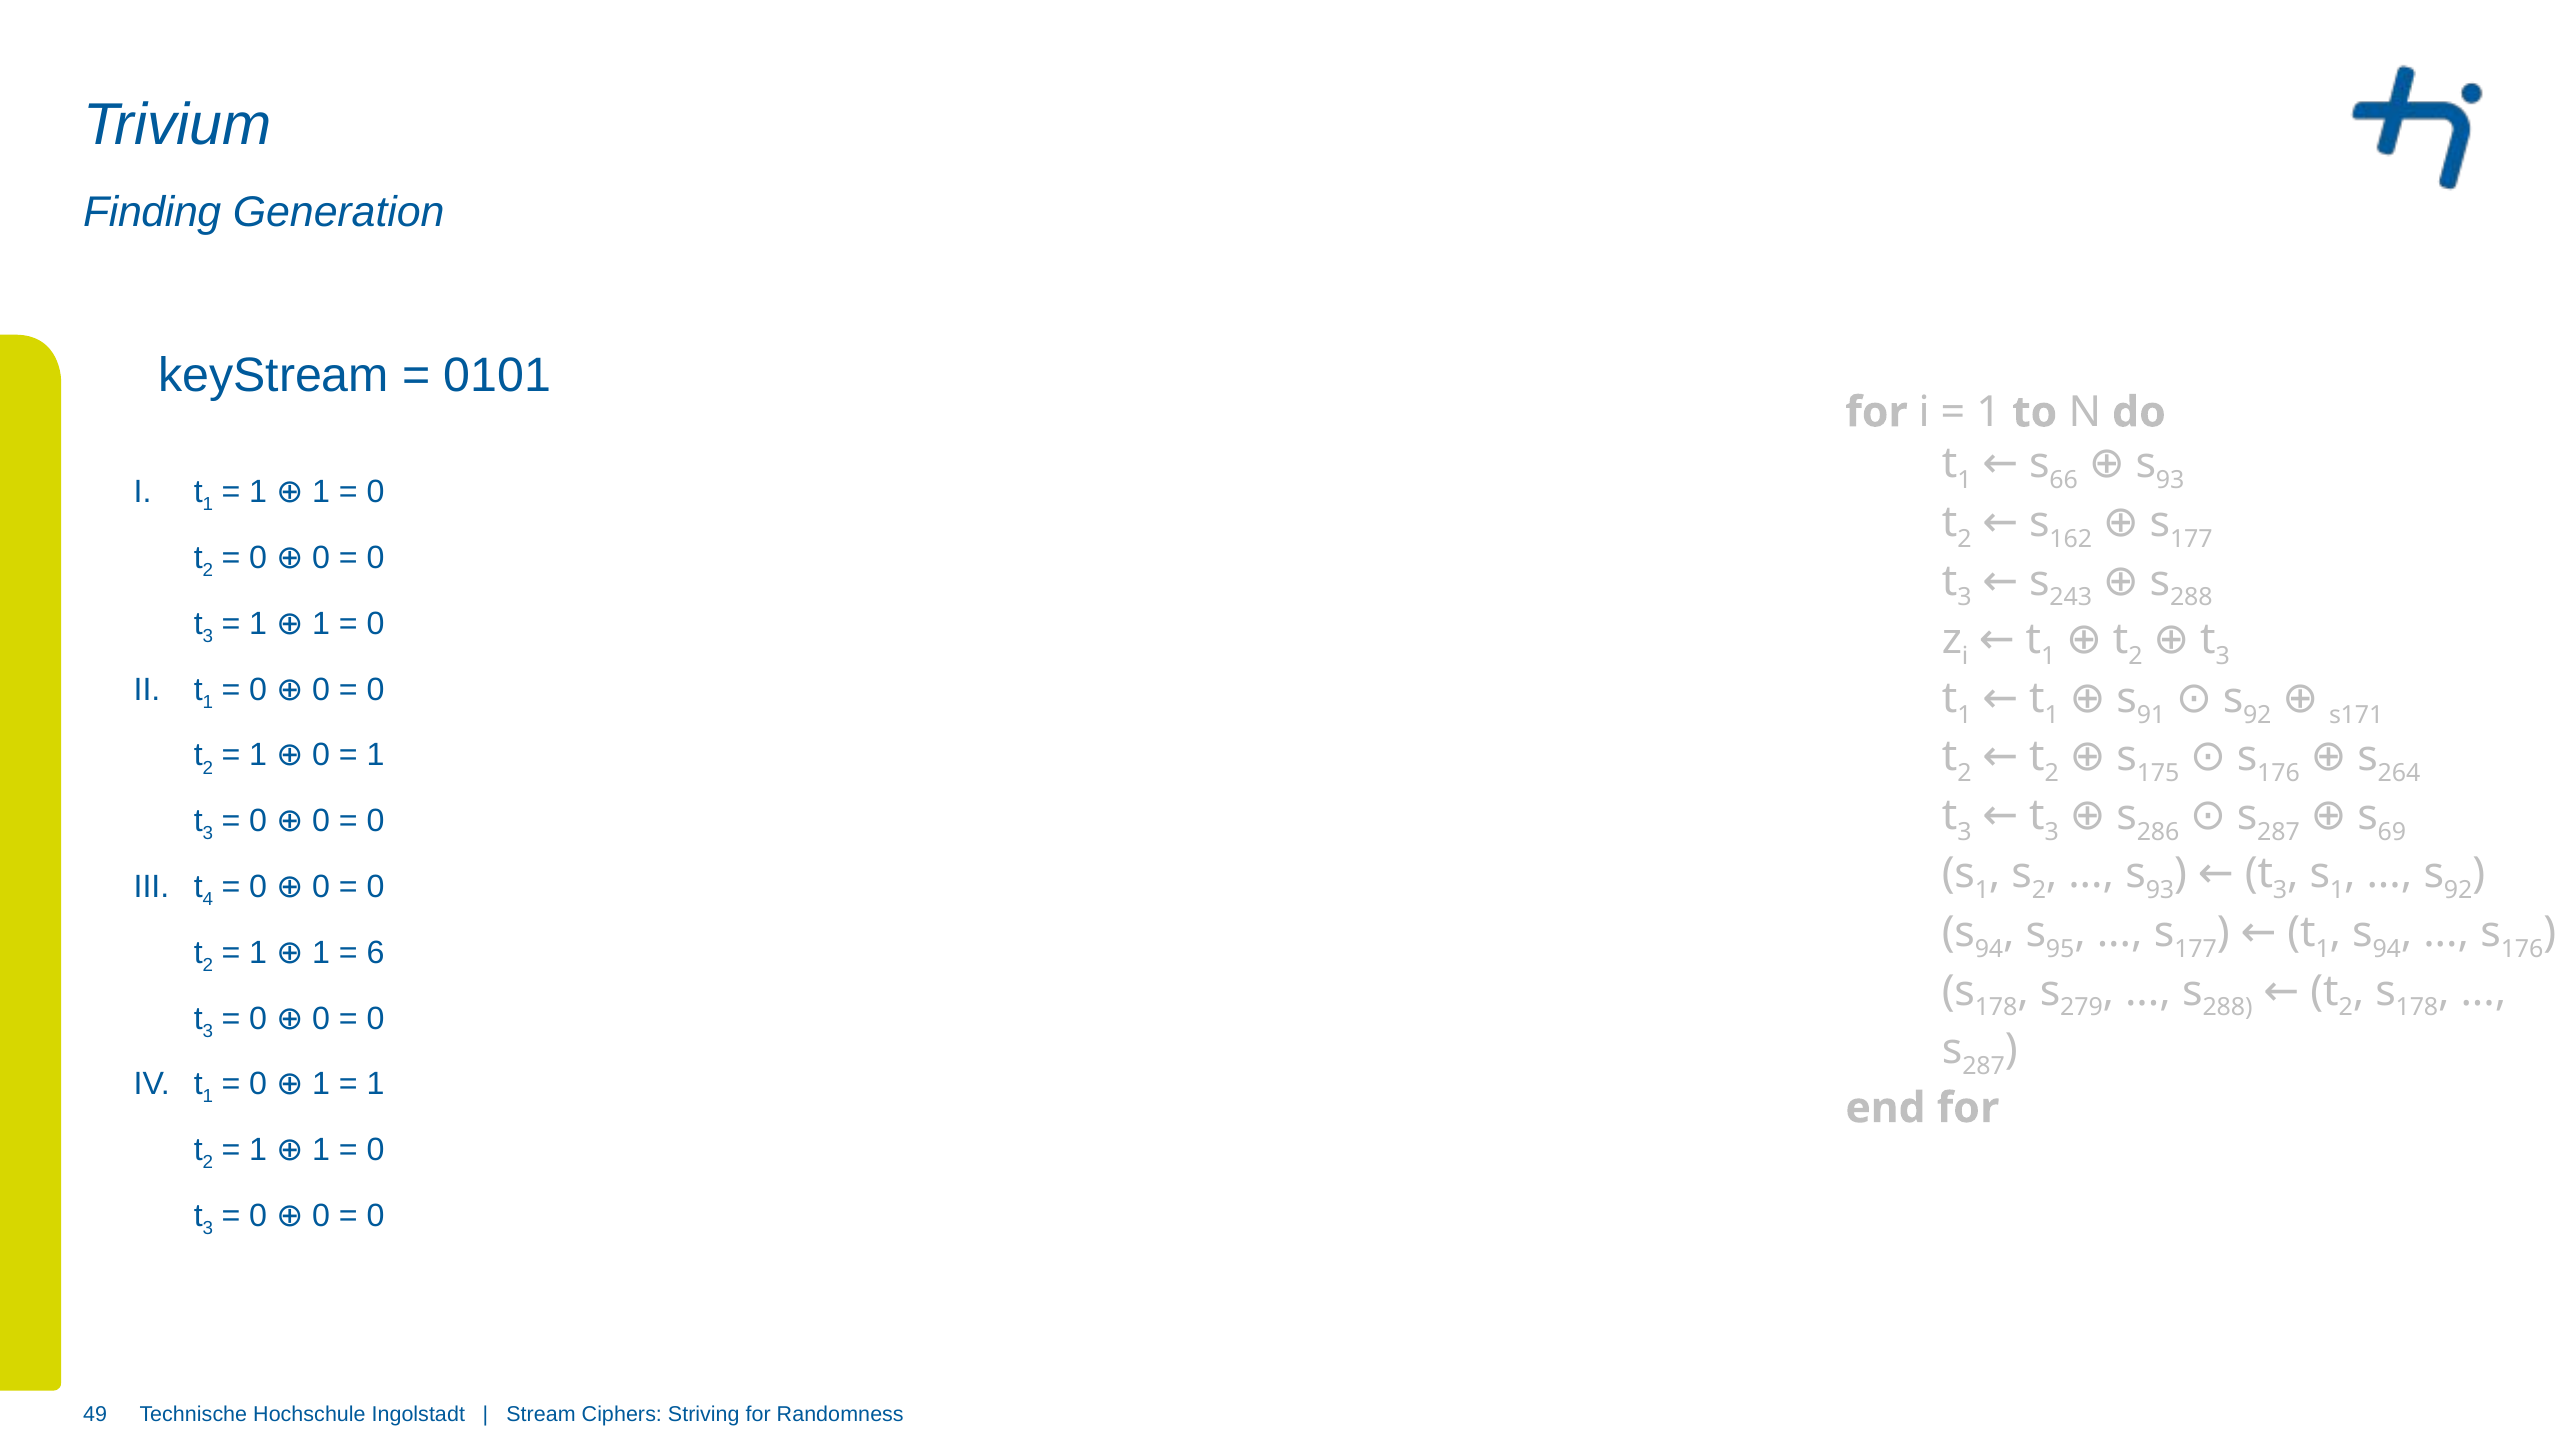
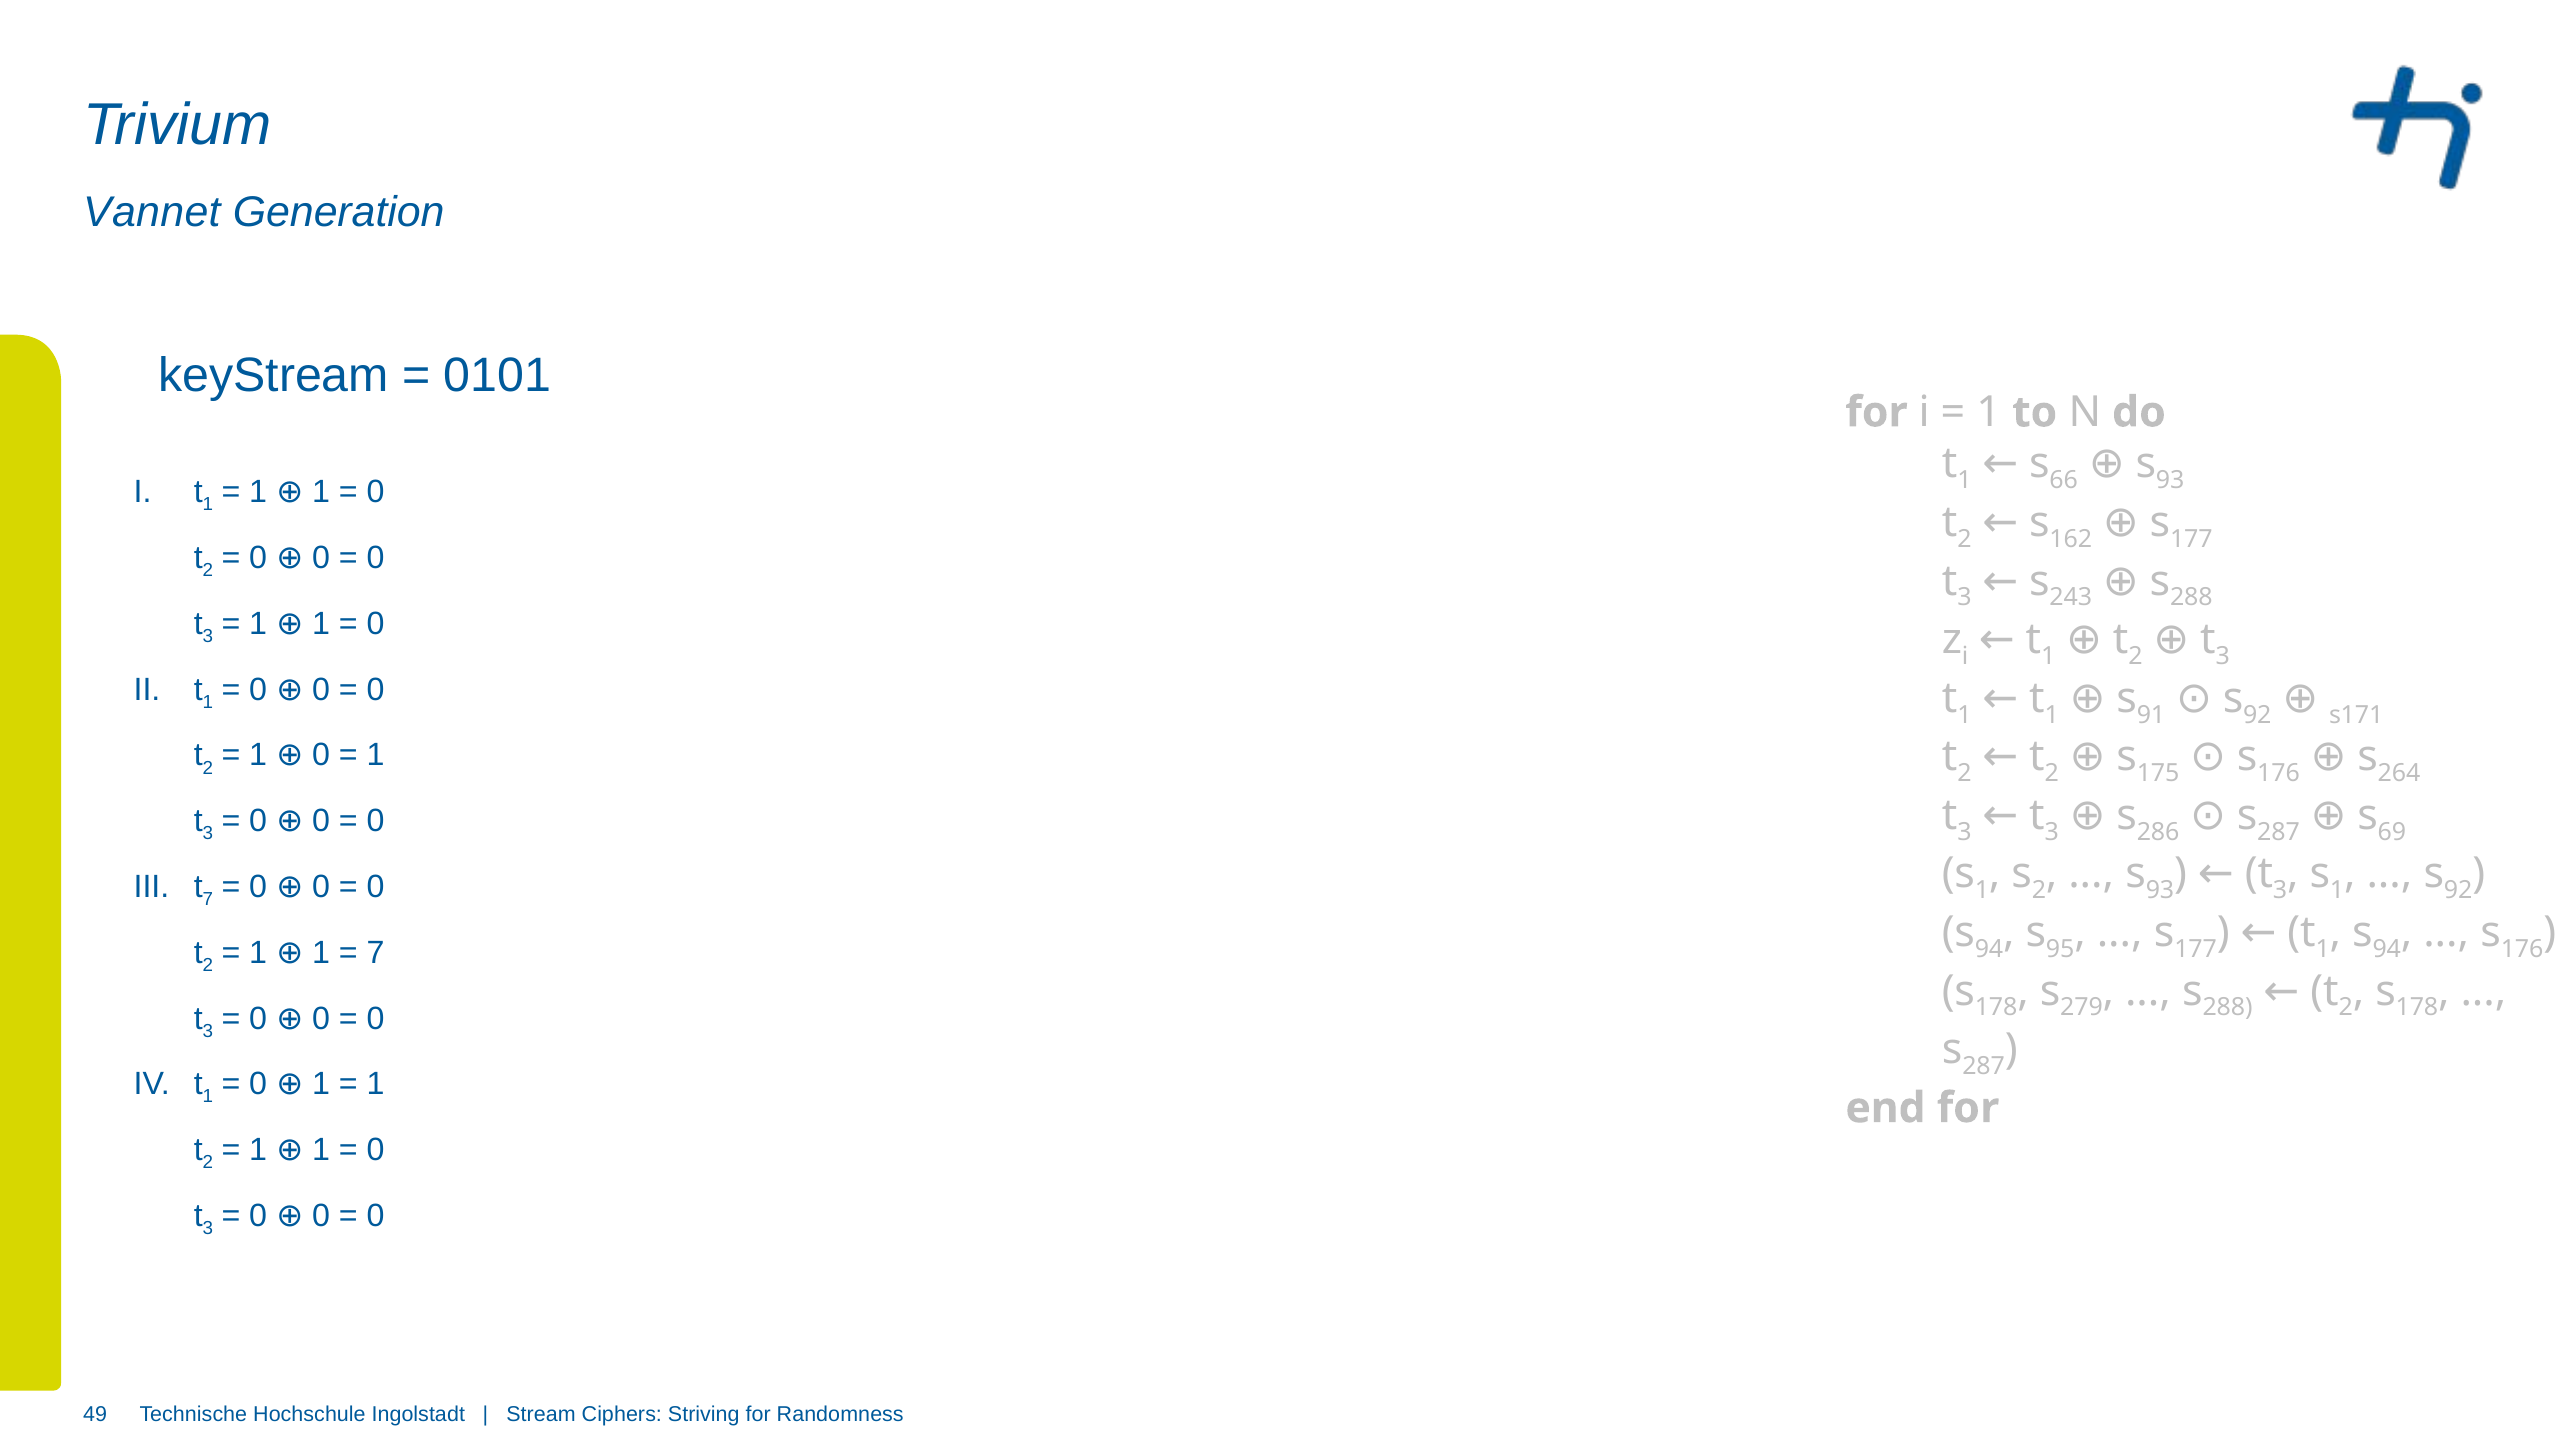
Finding: Finding -> Vannet
4 at (208, 899): 4 -> 7
6 at (375, 953): 6 -> 7
